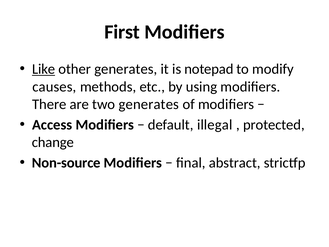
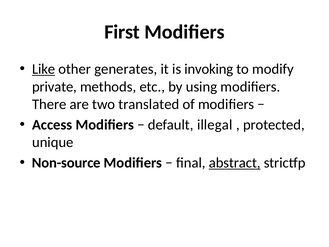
notepad: notepad -> invoking
causes: causes -> private
two generates: generates -> translated
change: change -> unique
abstract underline: none -> present
